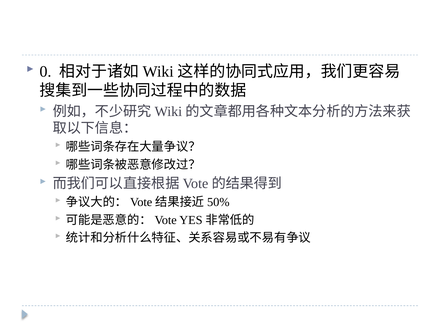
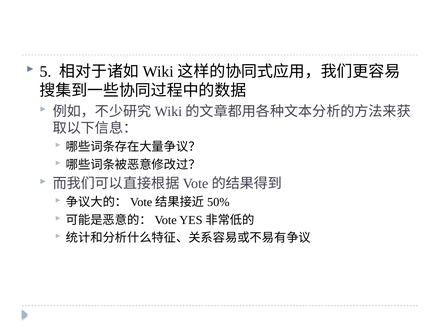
0: 0 -> 5
